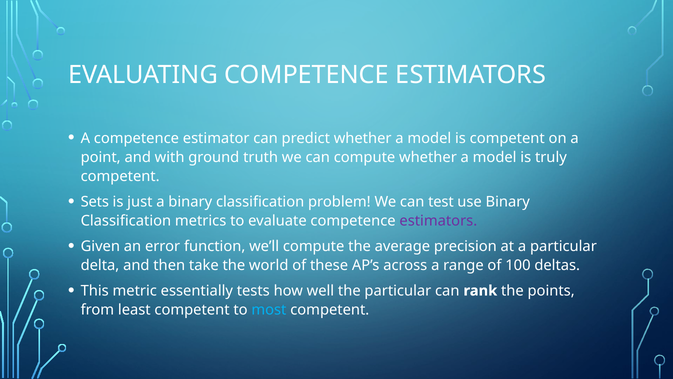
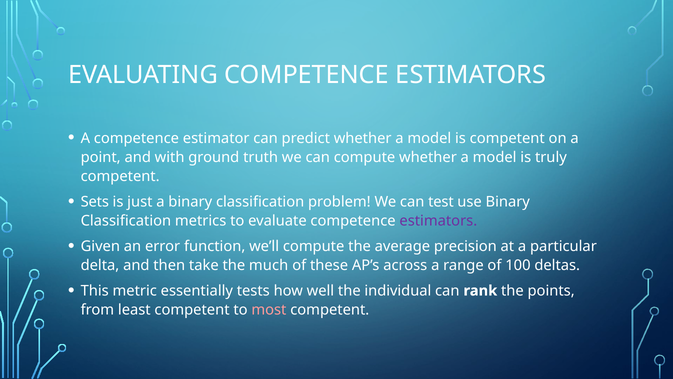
world: world -> much
the particular: particular -> individual
most colour: light blue -> pink
